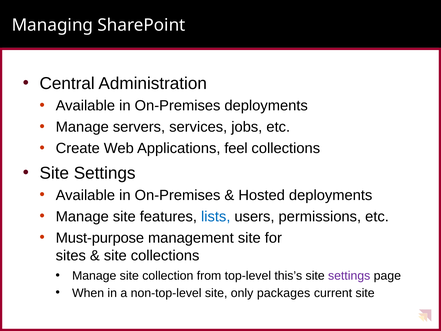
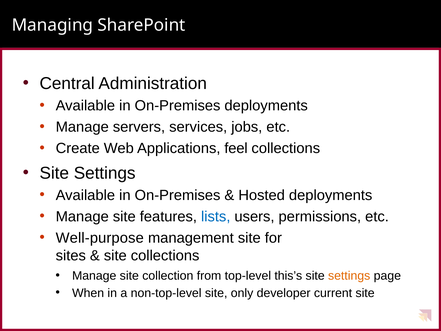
Must-purpose: Must-purpose -> Well-purpose
settings at (349, 276) colour: purple -> orange
packages: packages -> developer
